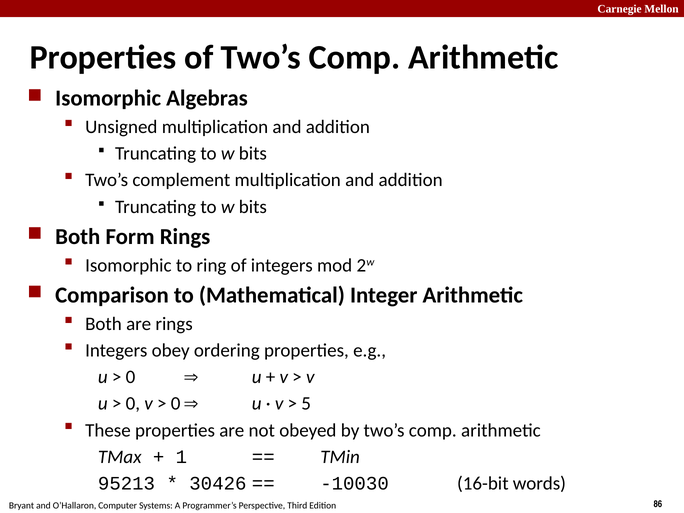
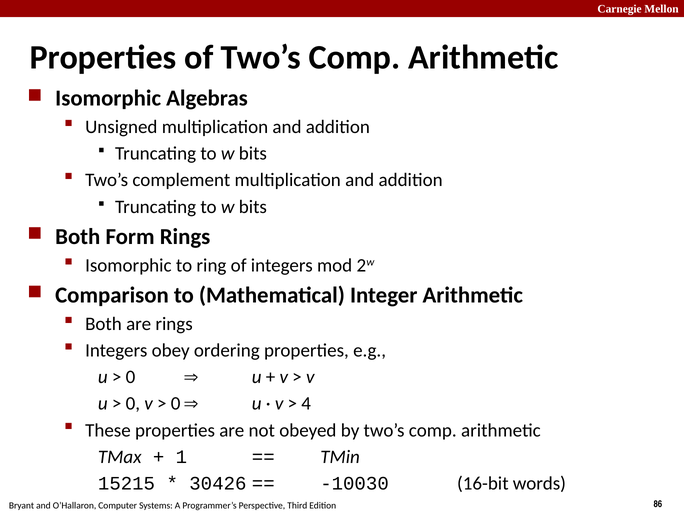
5: 5 -> 4
95213: 95213 -> 15215
